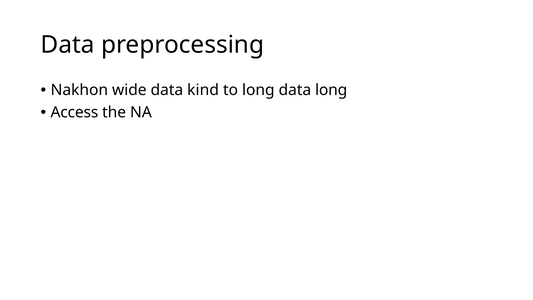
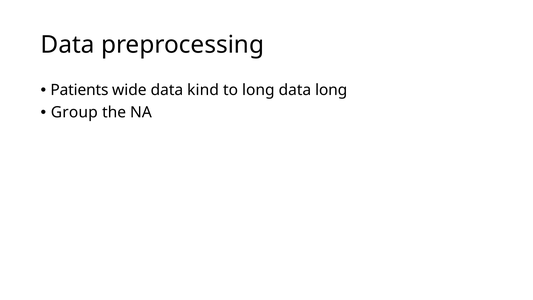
Nakhon: Nakhon -> Patients
Access: Access -> Group
